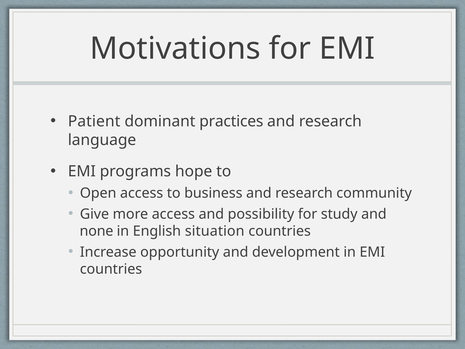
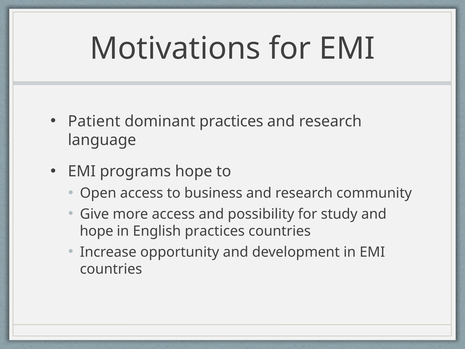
none at (97, 231): none -> hope
English situation: situation -> practices
